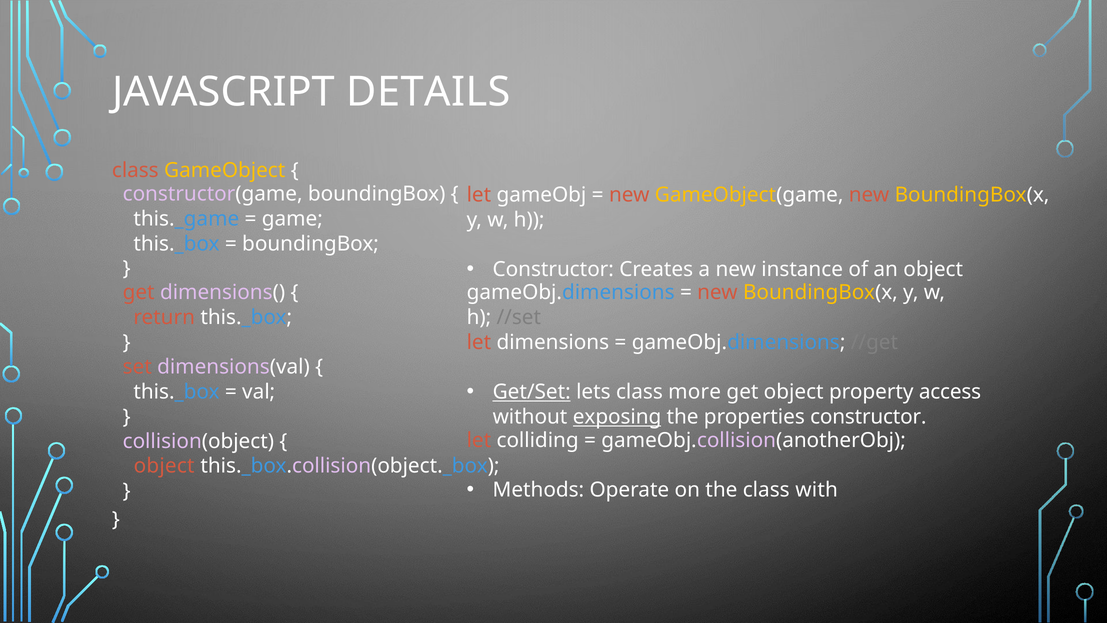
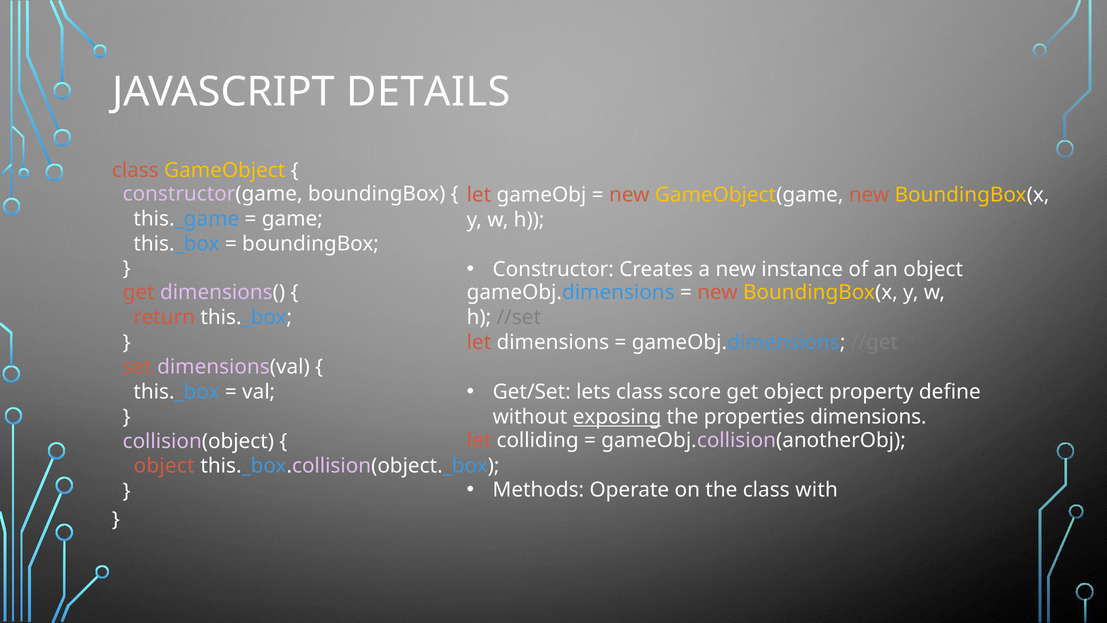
Get/Set underline: present -> none
more: more -> score
access: access -> define
properties constructor: constructor -> dimensions
